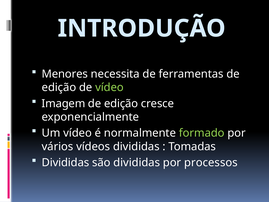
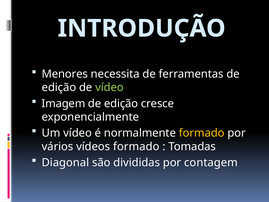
formado at (202, 133) colour: light green -> yellow
vídeos divididas: divididas -> formado
Divididas at (65, 162): Divididas -> Diagonal
processos: processos -> contagem
